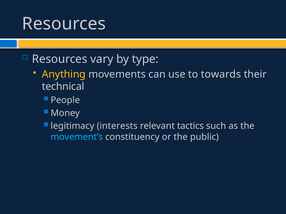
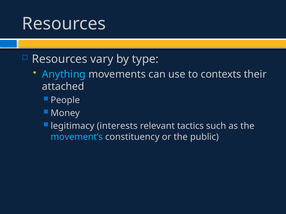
Anything colour: yellow -> light blue
towards: towards -> contexts
technical: technical -> attached
